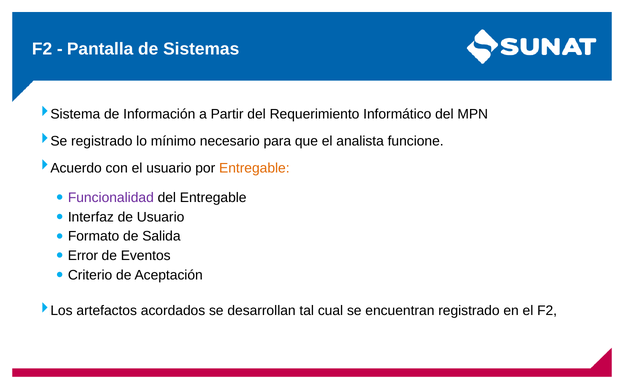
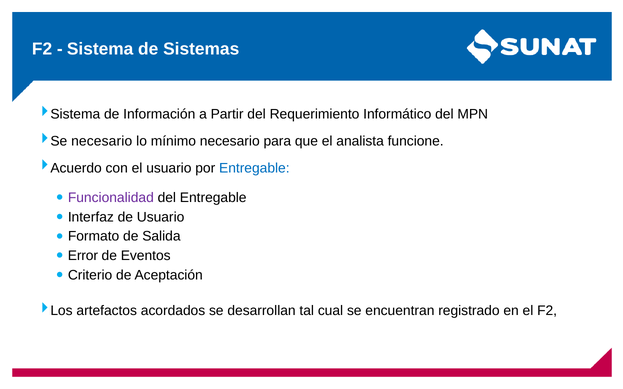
Pantalla at (100, 49): Pantalla -> Sistema
Se registrado: registrado -> necesario
Entregable at (254, 168) colour: orange -> blue
